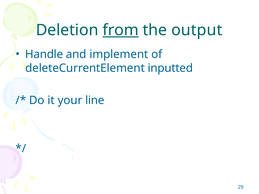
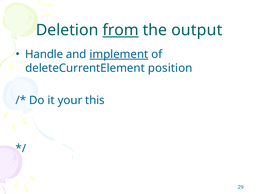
implement underline: none -> present
inputted: inputted -> position
line: line -> this
